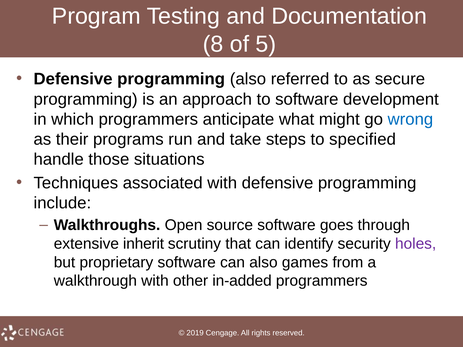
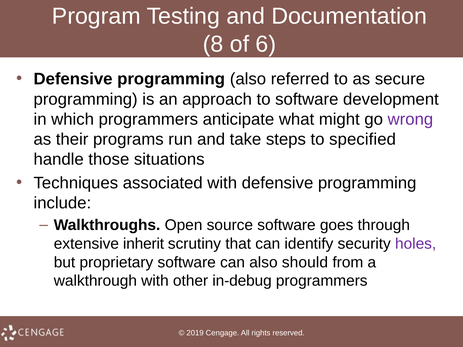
5: 5 -> 6
wrong colour: blue -> purple
games: games -> should
in-added: in-added -> in-debug
